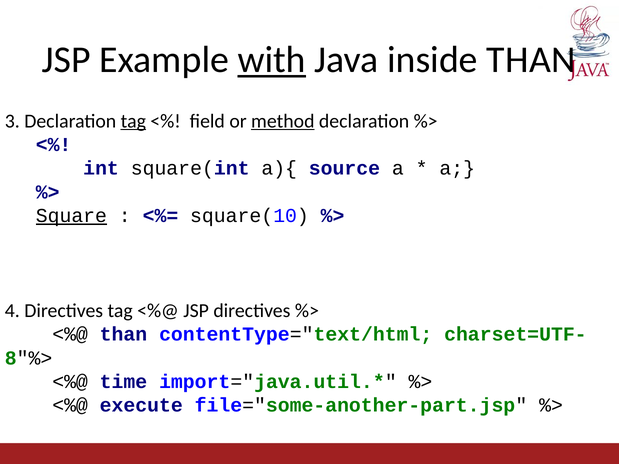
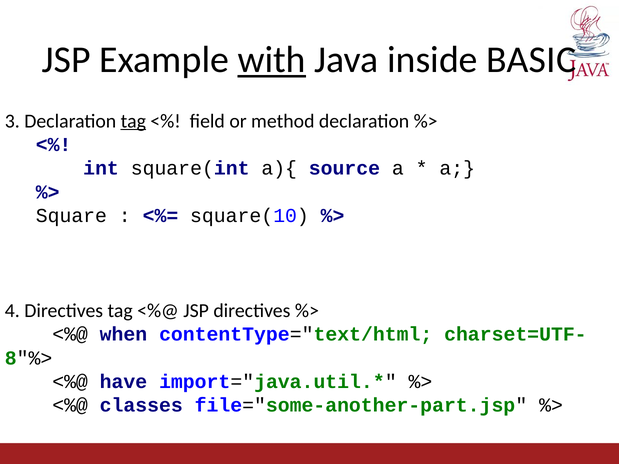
inside THAN: THAN -> BASIC
method underline: present -> none
Square underline: present -> none
than at (123, 335): than -> when
time: time -> have
execute: execute -> classes
